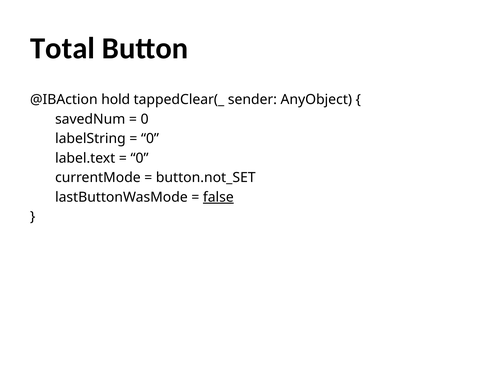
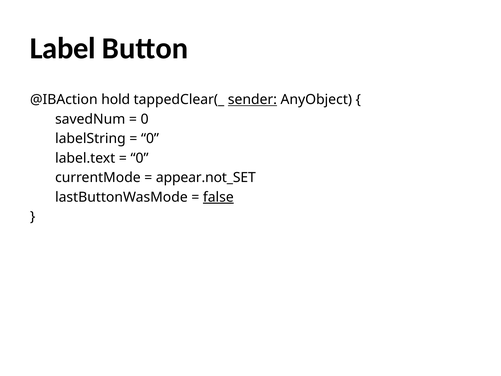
Total: Total -> Label
sender underline: none -> present
button.not_SET: button.not_SET -> appear.not_SET
